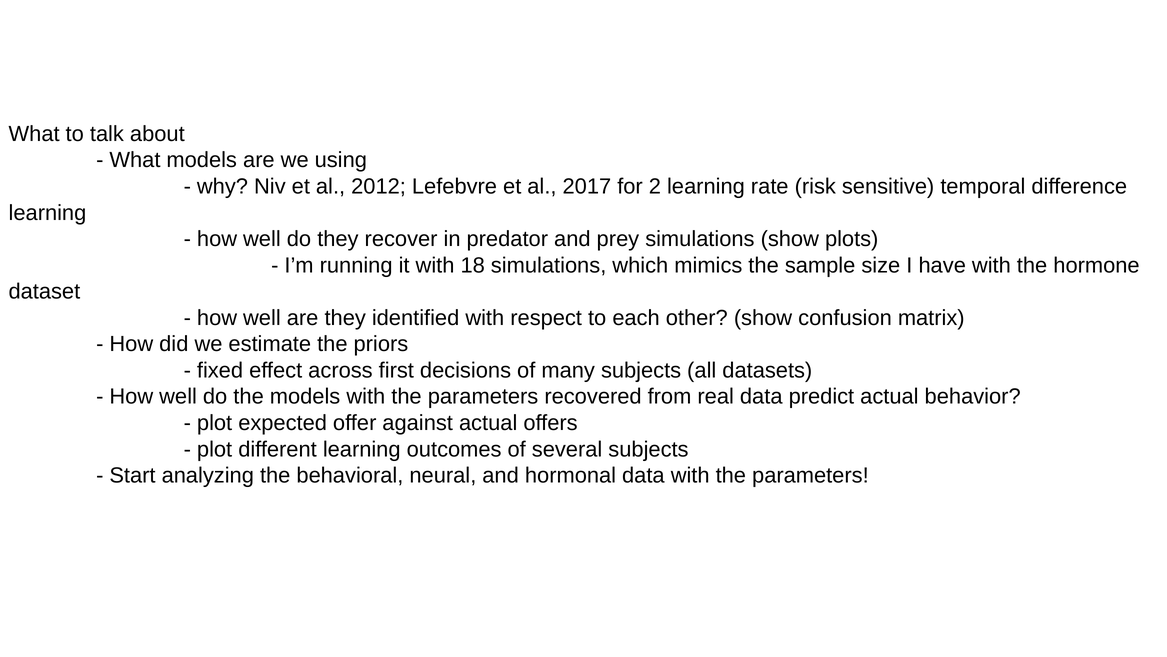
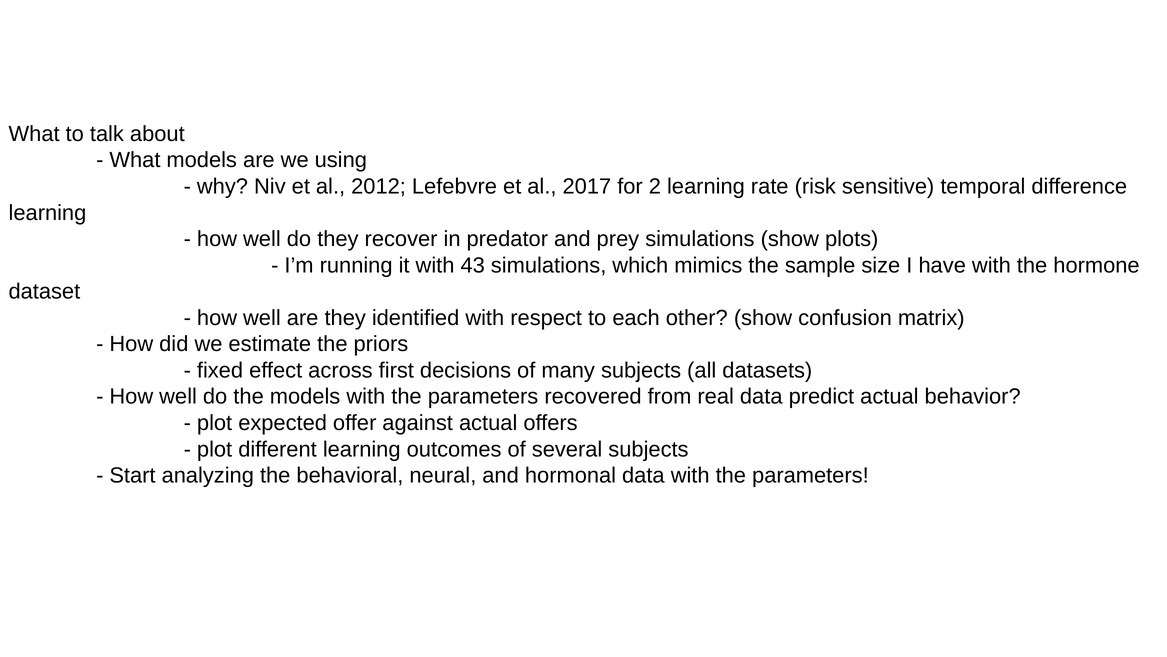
18: 18 -> 43
